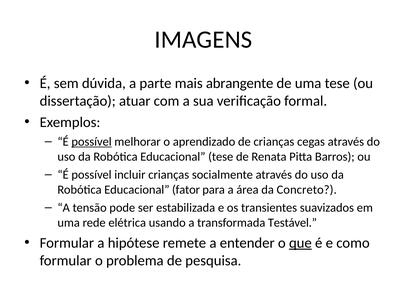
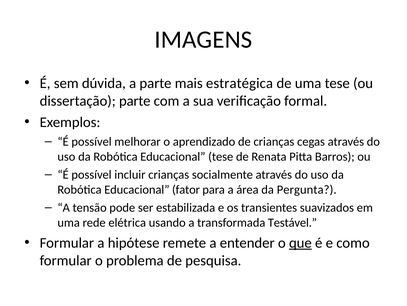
abrangente: abrangente -> estratégica
dissertação atuar: atuar -> parte
possível at (92, 141) underline: present -> none
Concreto: Concreto -> Pergunta
